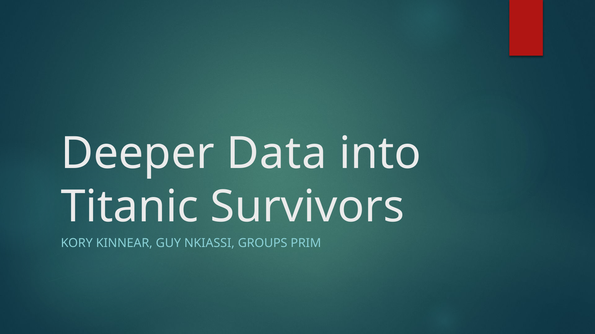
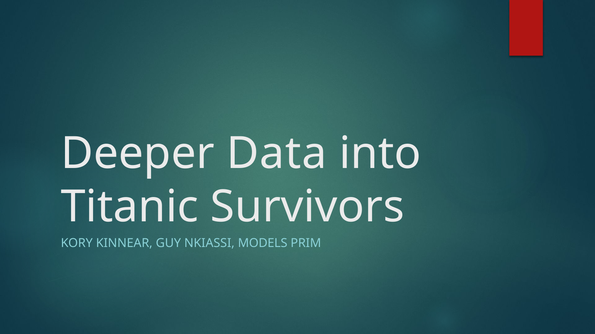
GROUPS: GROUPS -> MODELS
